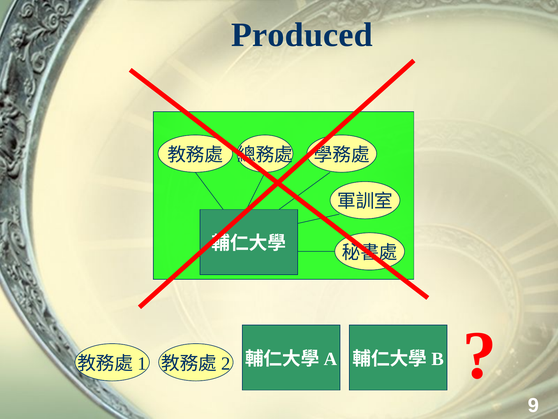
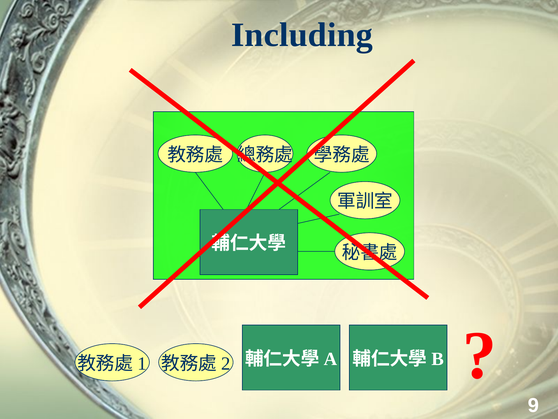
Produced: Produced -> Including
